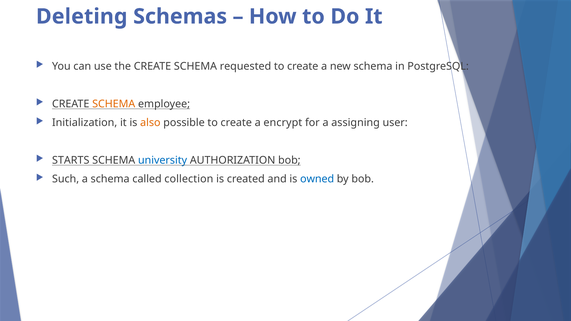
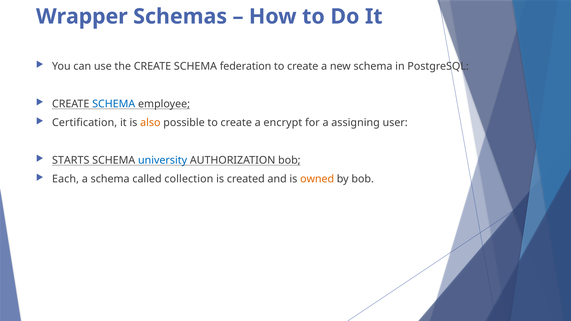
Deleting: Deleting -> Wrapper
requested: requested -> federation
SCHEMA at (114, 104) colour: orange -> blue
Initialization: Initialization -> Certification
Such: Such -> Each
owned colour: blue -> orange
